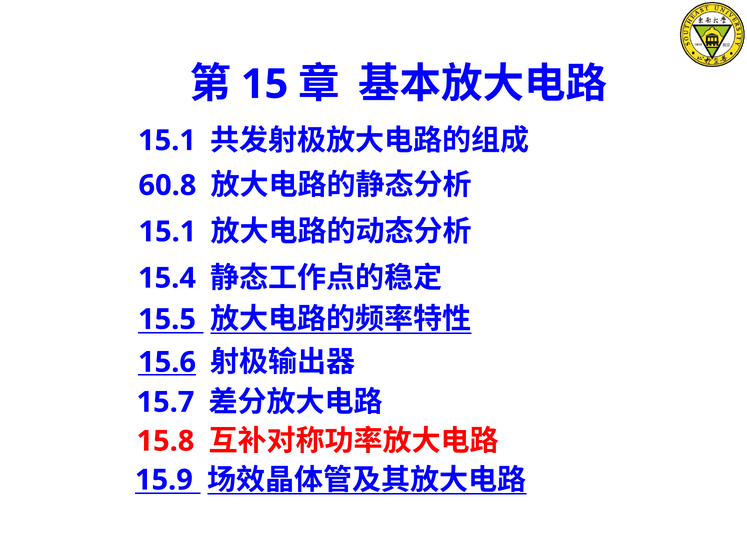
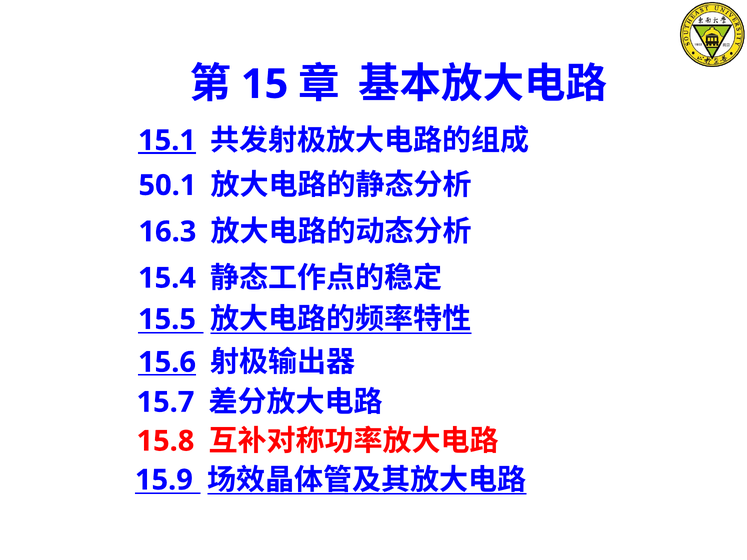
15.1 at (167, 141) underline: none -> present
60.8: 60.8 -> 50.1
15.1 at (167, 232): 15.1 -> 16.3
